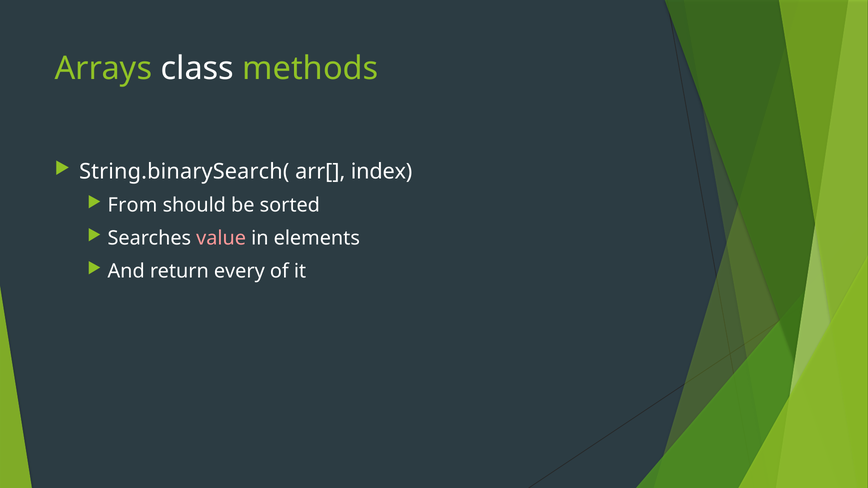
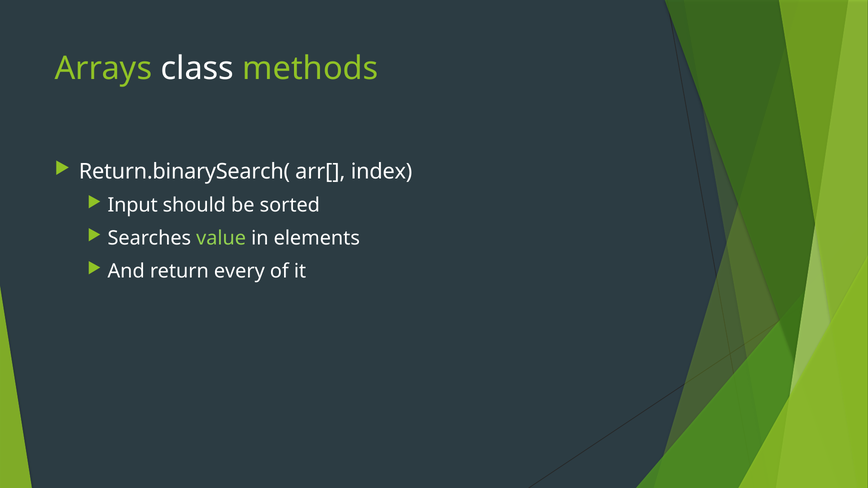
String.binarySearch(: String.binarySearch( -> Return.binarySearch(
From: From -> Input
value colour: pink -> light green
